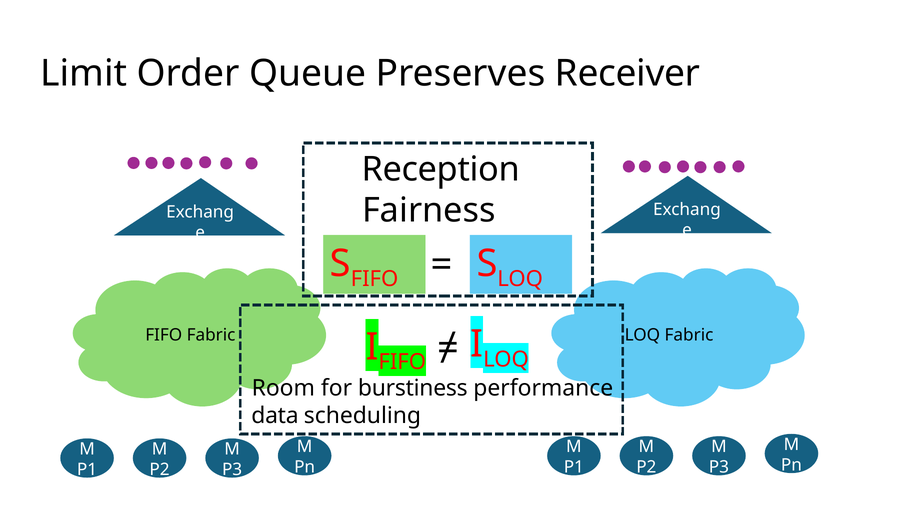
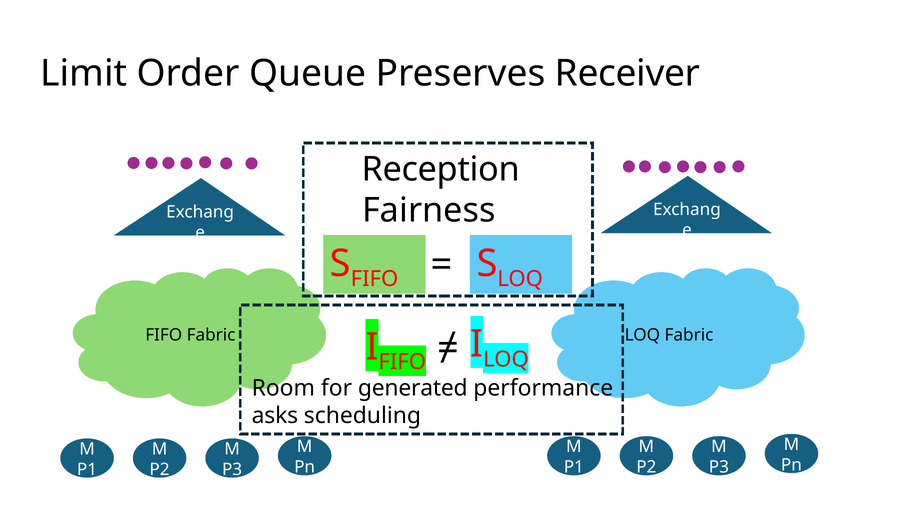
burstiness: burstiness -> generated
data: data -> asks
